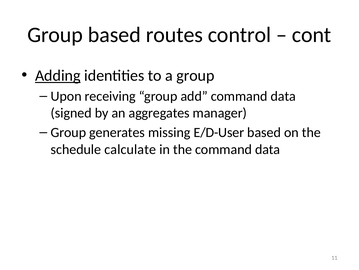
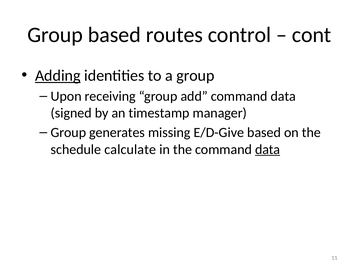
aggregates: aggregates -> timestamp
E/D-User: E/D-User -> E/D-Give
data at (268, 149) underline: none -> present
